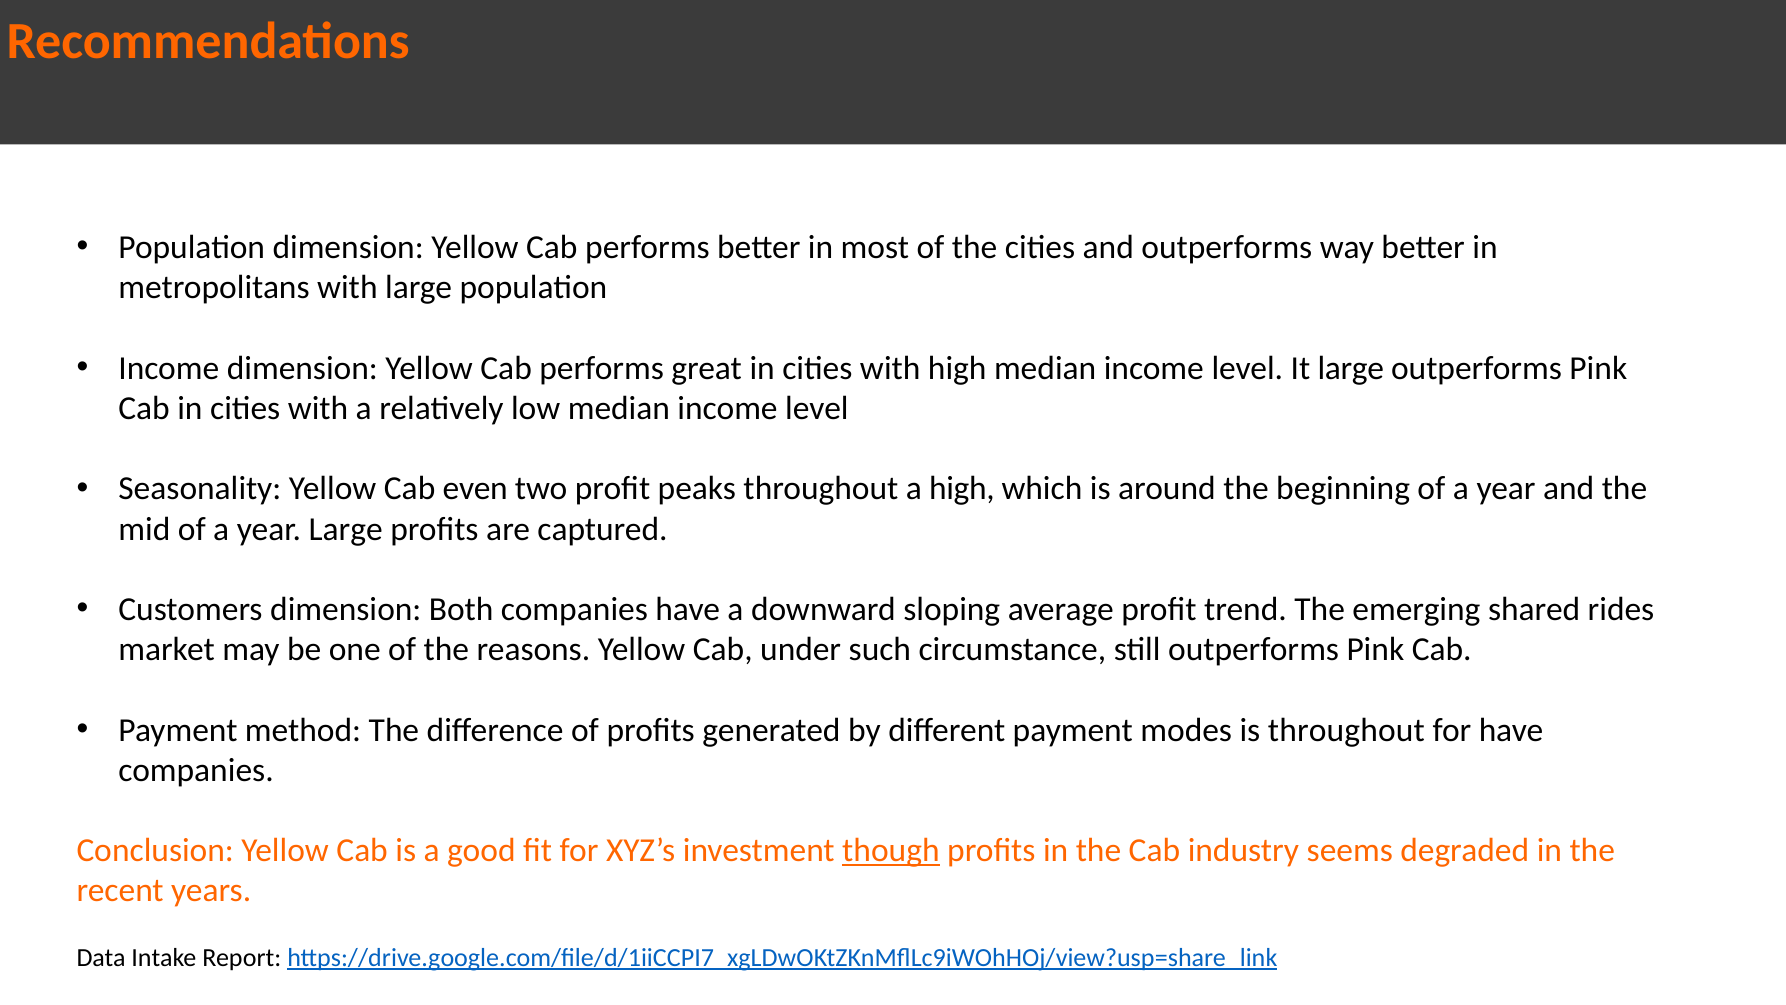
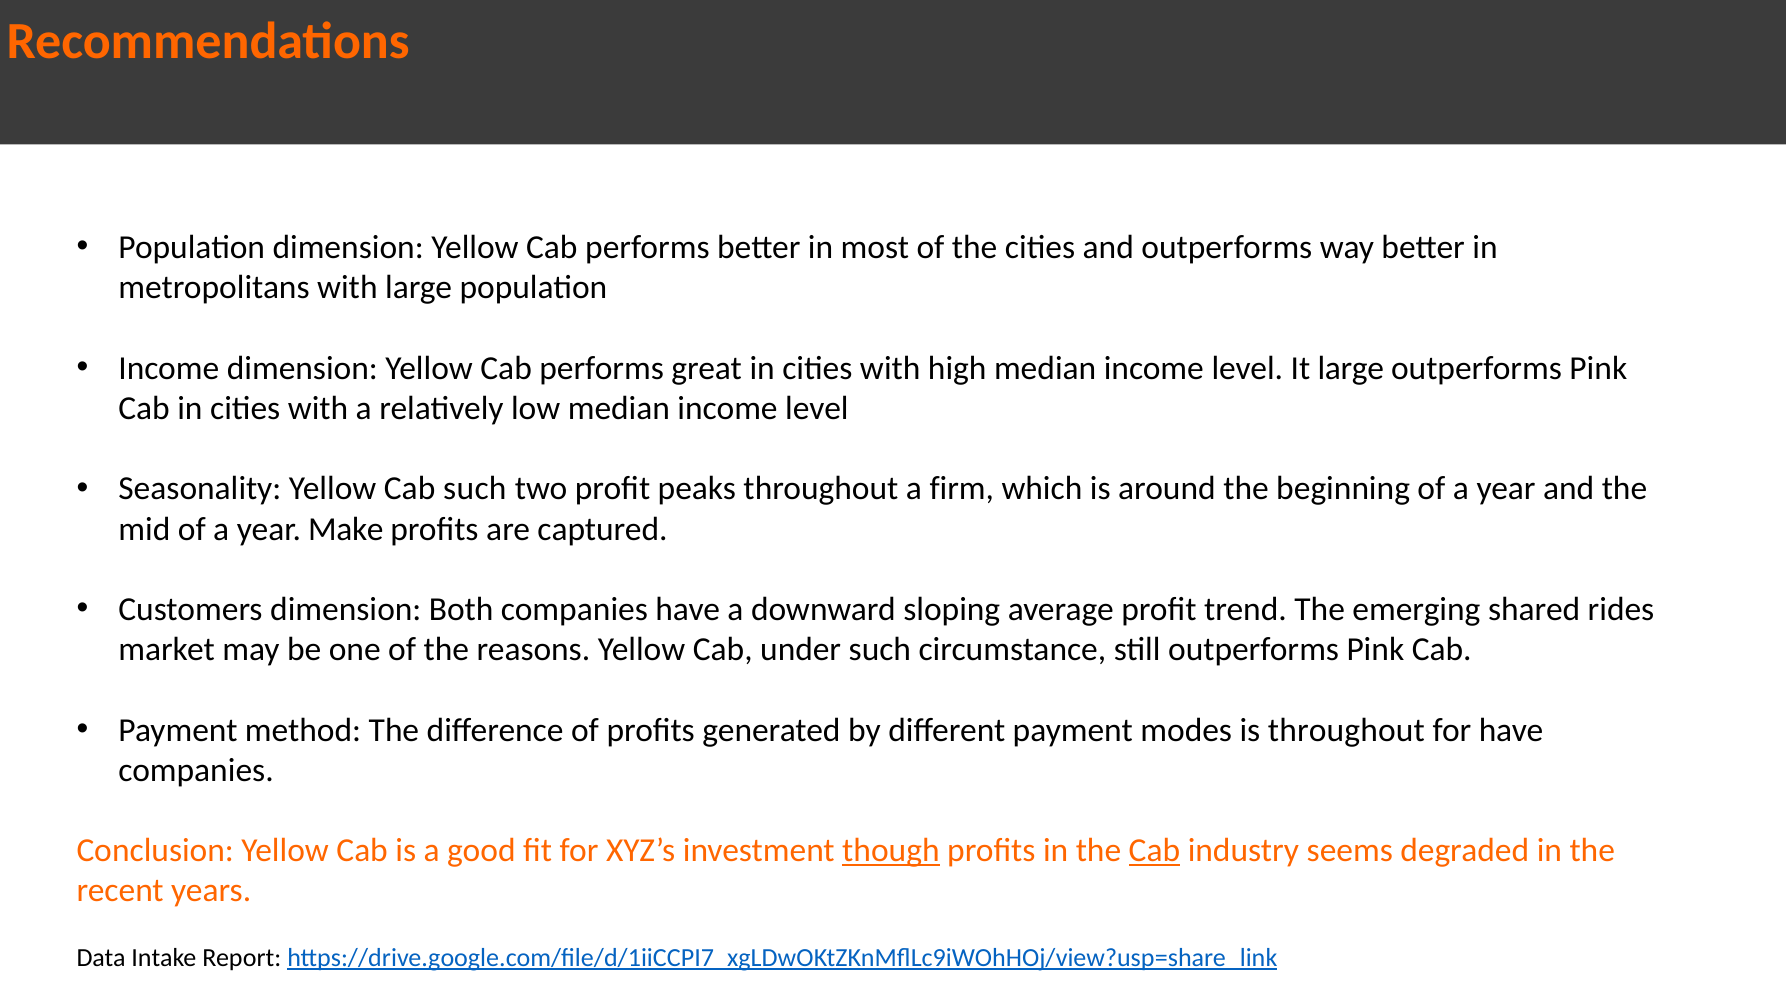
Cab even: even -> such
a high: high -> firm
year Large: Large -> Make
Cab at (1154, 850) underline: none -> present
